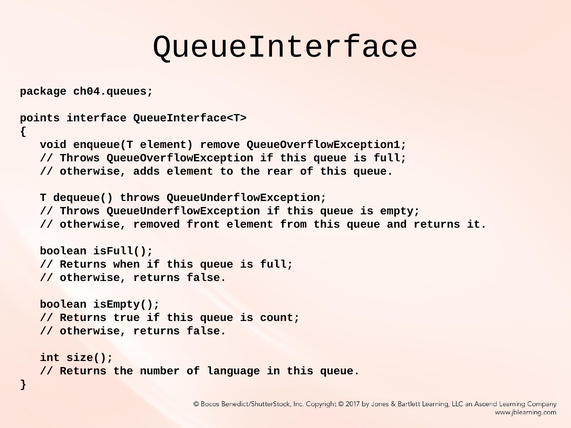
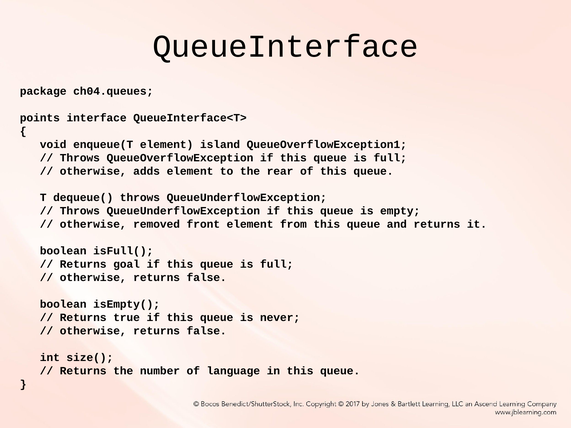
remove: remove -> island
when: when -> goal
count: count -> never
